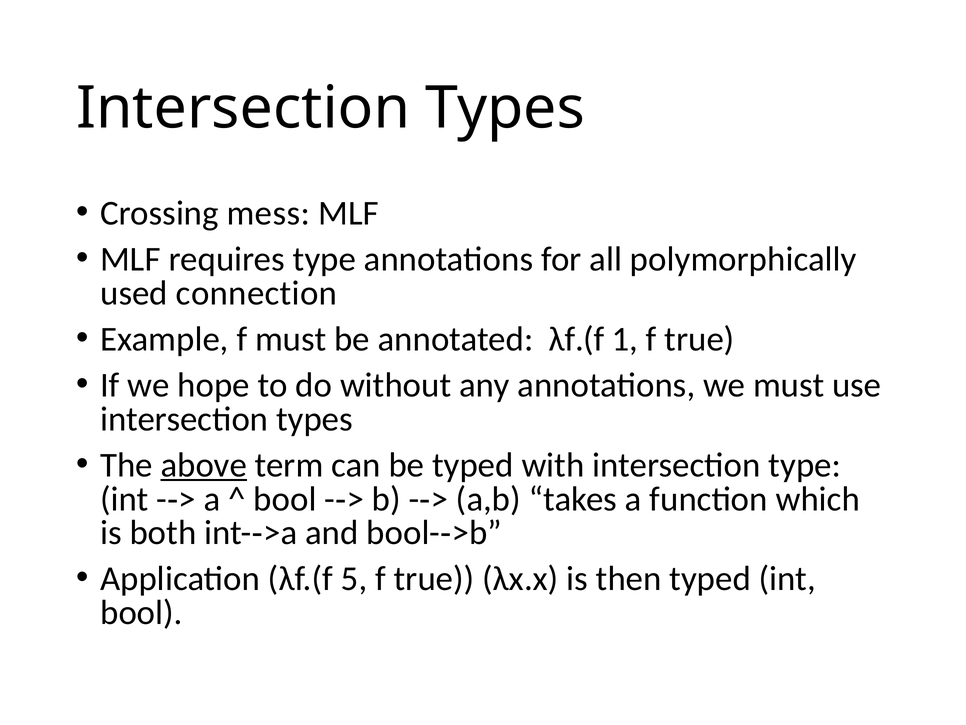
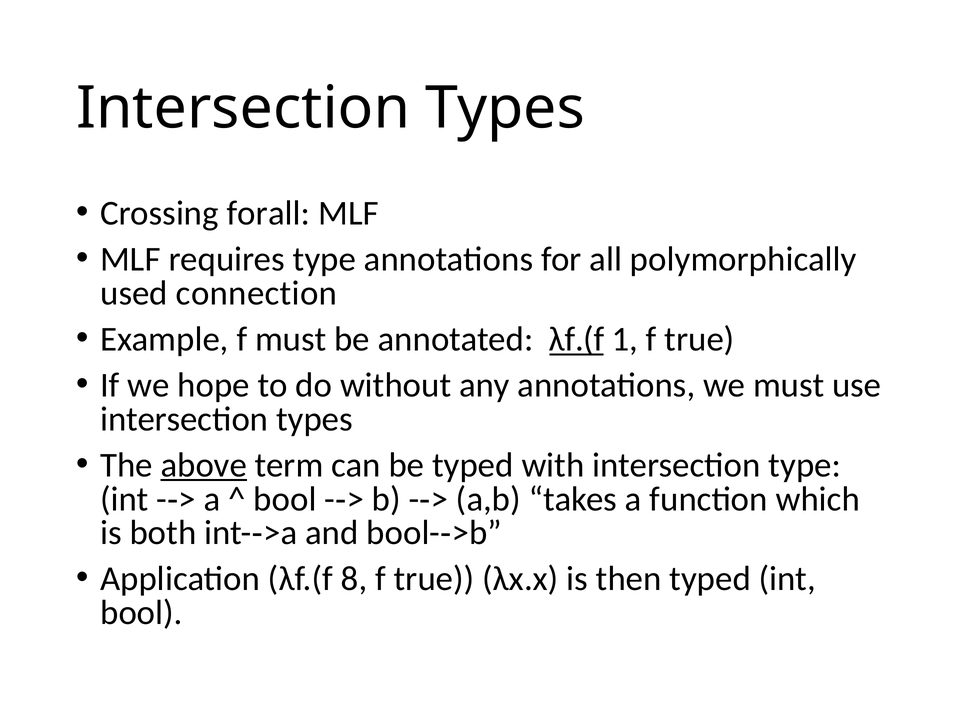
mess: mess -> forall
λf.(f at (577, 339) underline: none -> present
5: 5 -> 8
